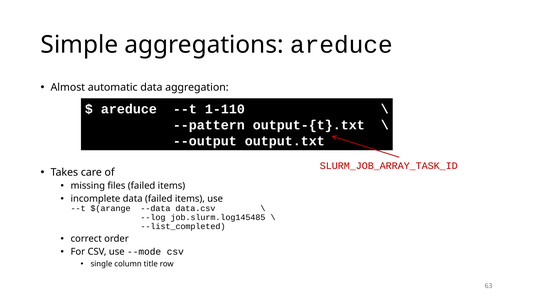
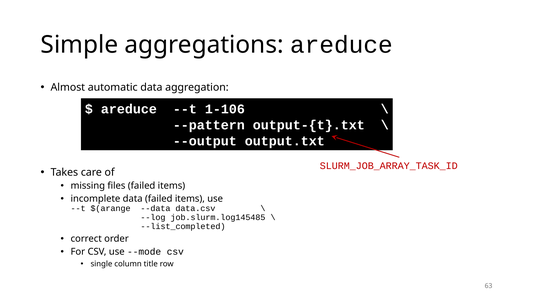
1-110: 1-110 -> 1-106
